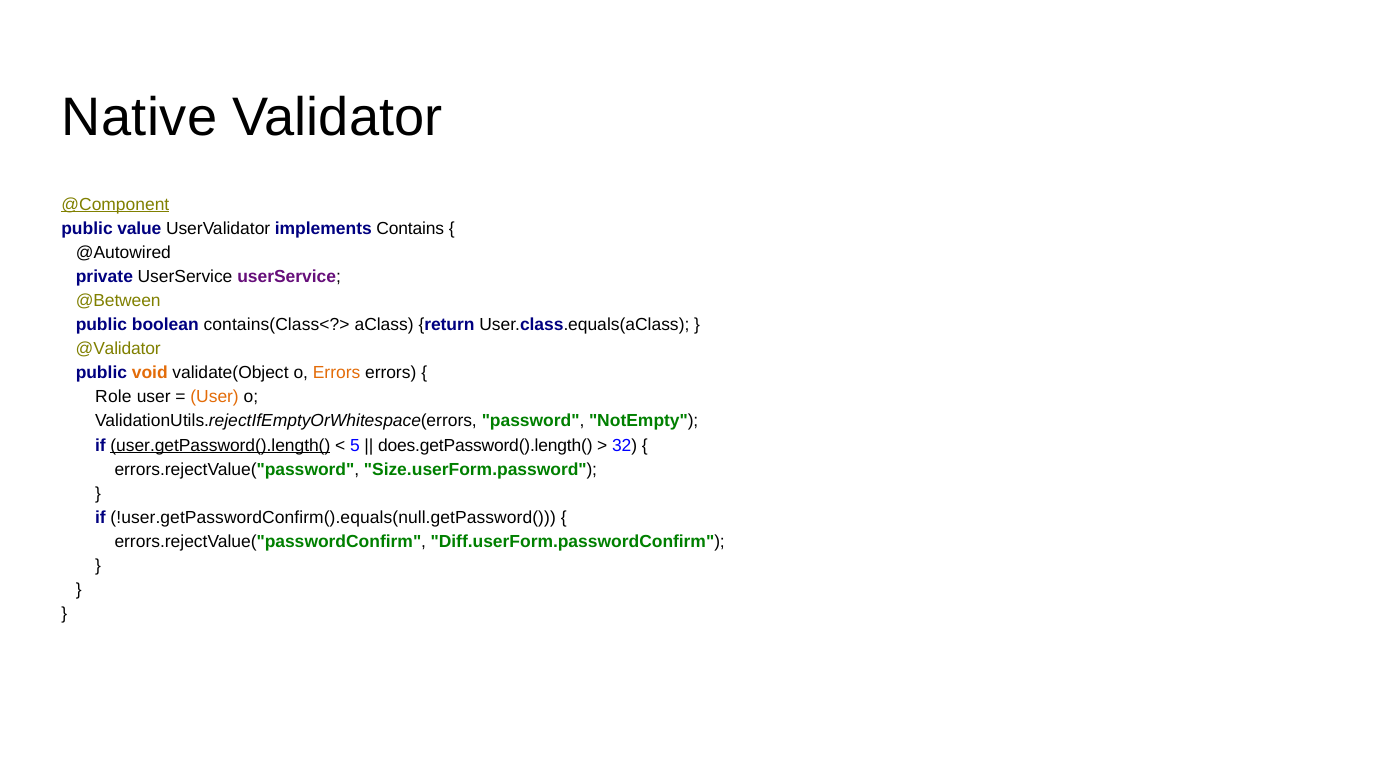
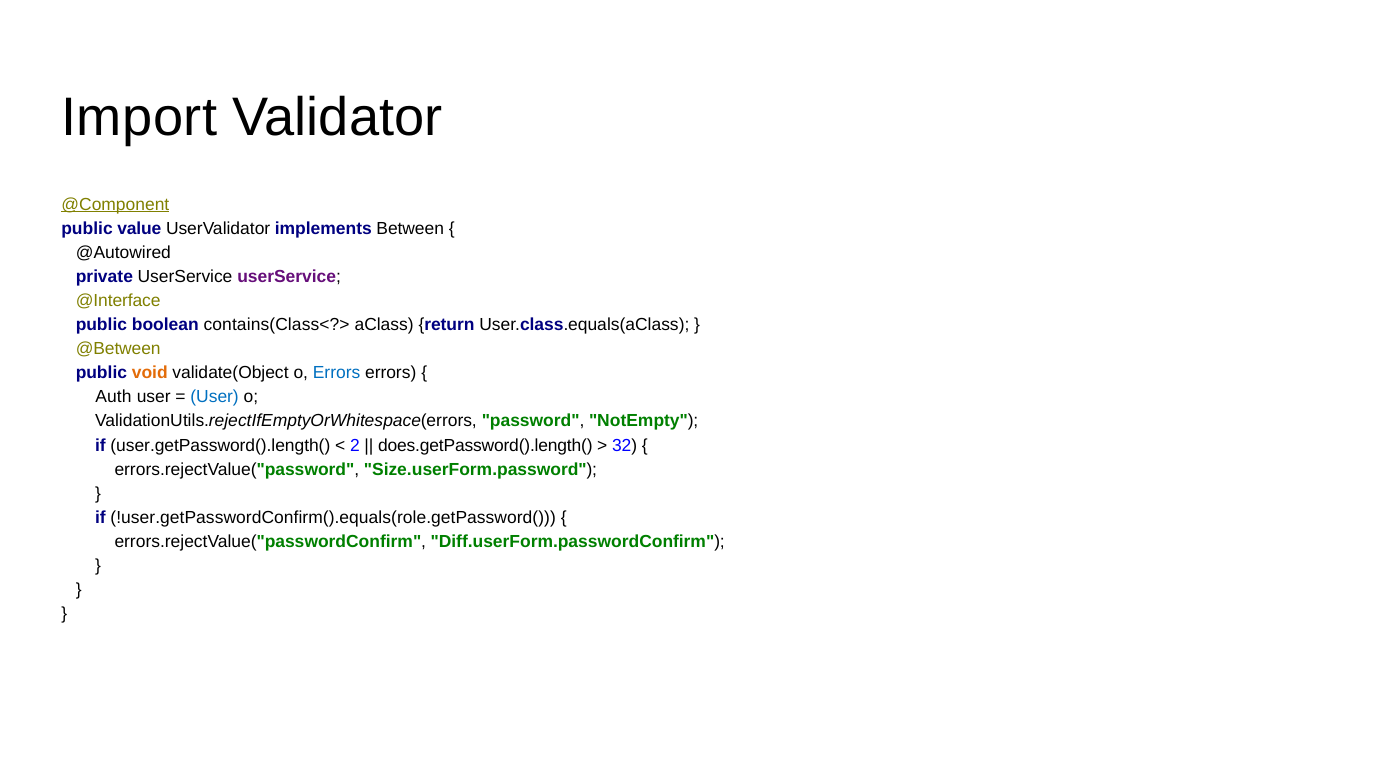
Native: Native -> Import
Contains: Contains -> Between
@Between: @Between -> @Interface
@Validator: @Validator -> @Between
Errors at (337, 373) colour: orange -> blue
Role: Role -> Auth
User at (215, 397) colour: orange -> blue
user.getPassword().length( underline: present -> none
5: 5 -> 2
!user.getPasswordConfirm().equals(null.getPassword(: !user.getPasswordConfirm().equals(null.getPassword( -> !user.getPasswordConfirm().equals(role.getPassword(
